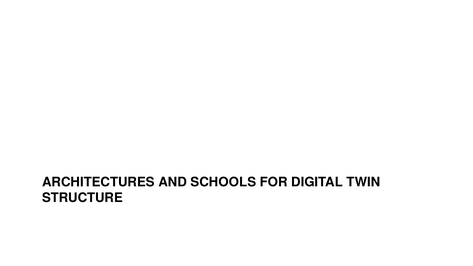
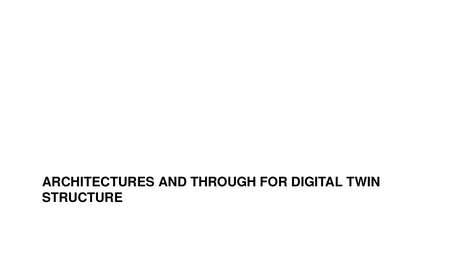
SCHOOLS: SCHOOLS -> THROUGH
